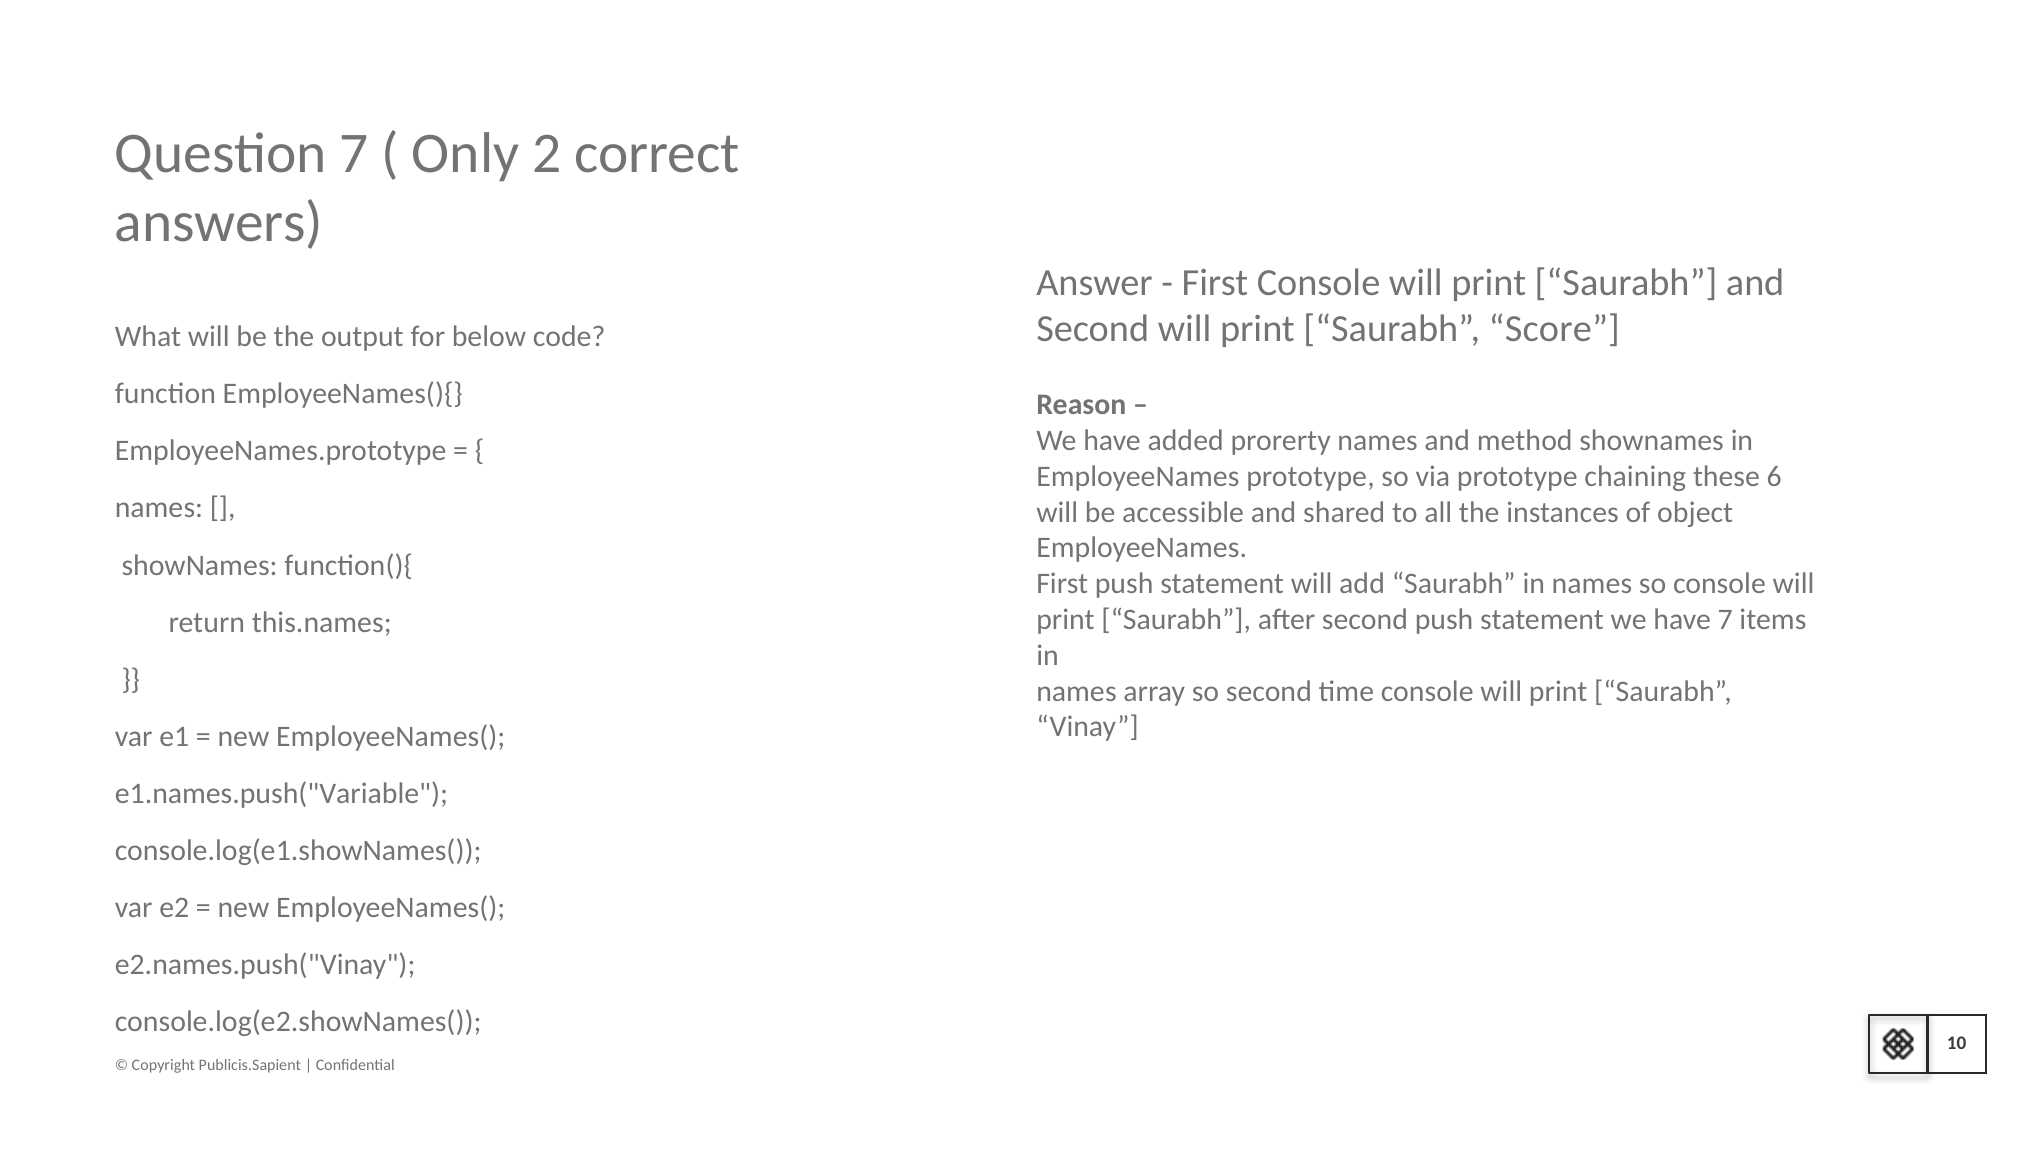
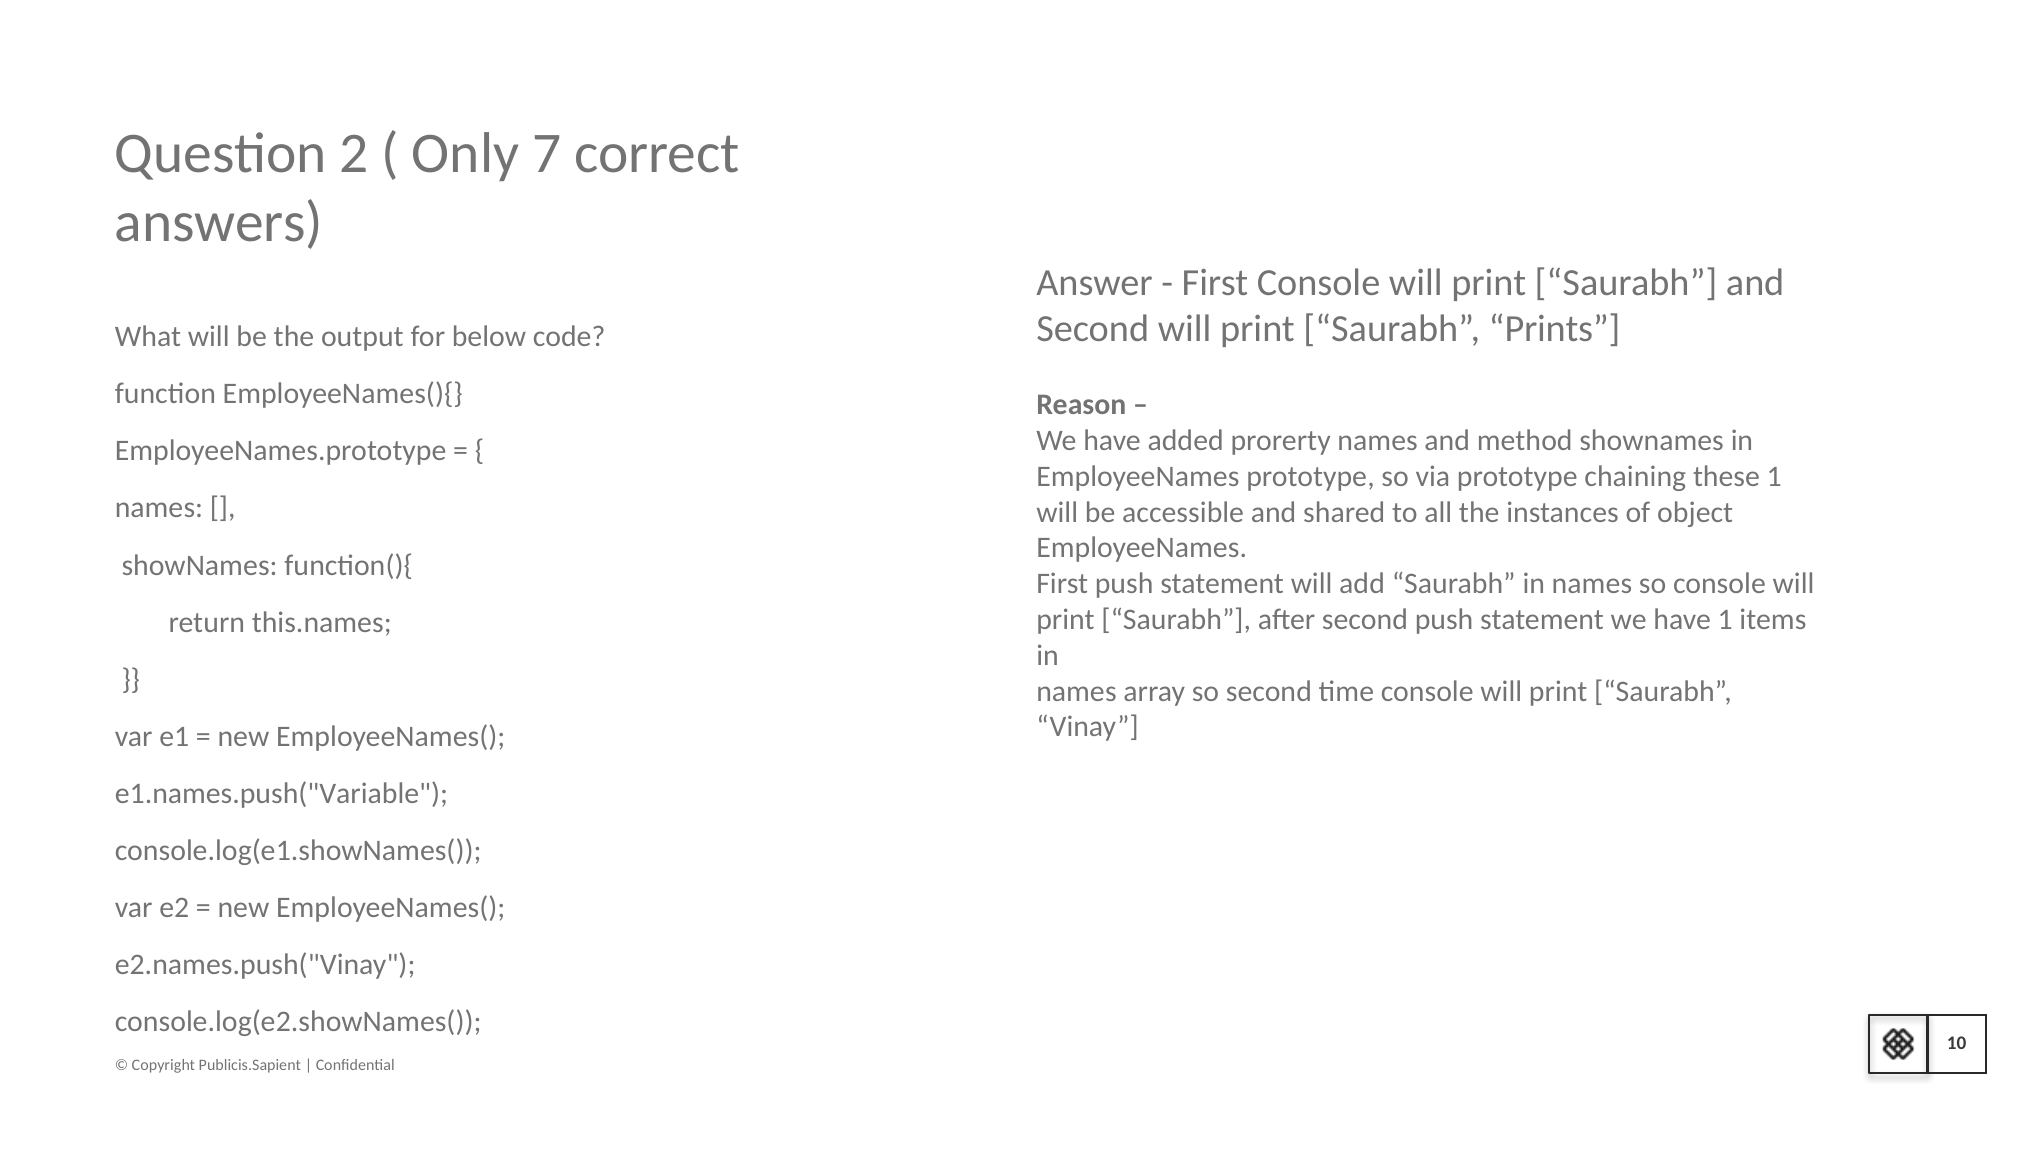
Question 7: 7 -> 2
2: 2 -> 7
Score: Score -> Prints
these 6: 6 -> 1
have 7: 7 -> 1
